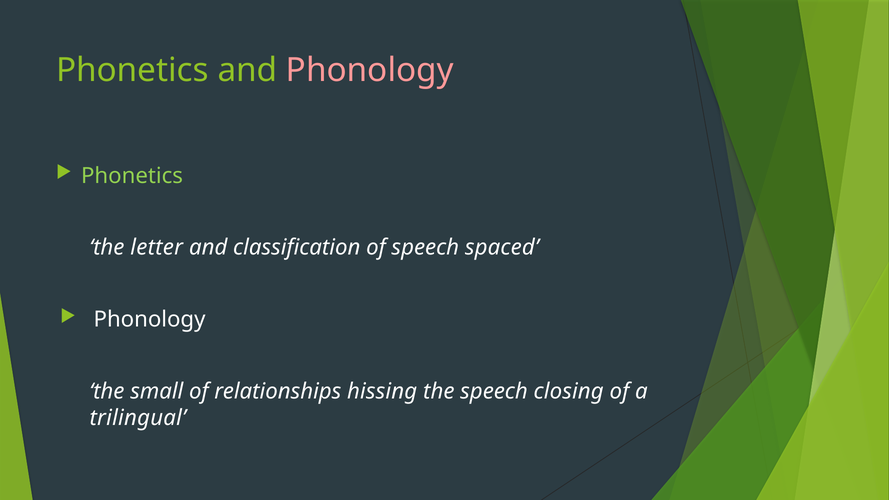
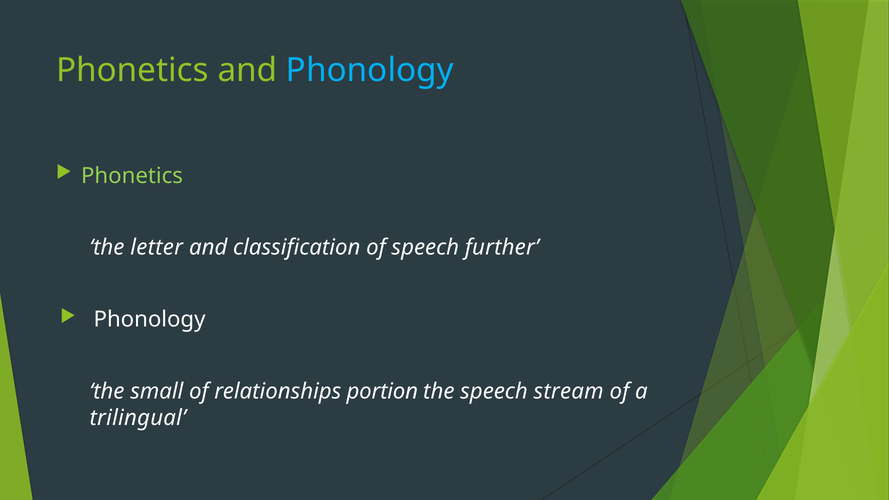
Phonology at (370, 70) colour: pink -> light blue
spaced: spaced -> further
hissing: hissing -> portion
closing: closing -> stream
